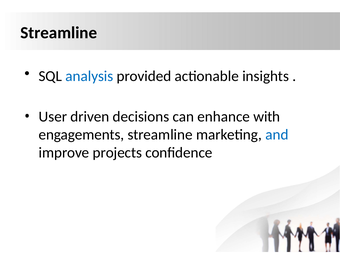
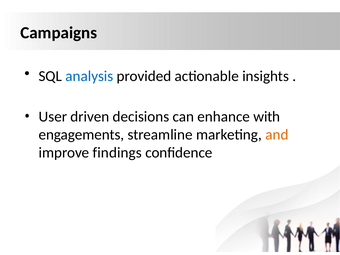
Streamline at (59, 33): Streamline -> Campaigns
and colour: blue -> orange
projects: projects -> findings
